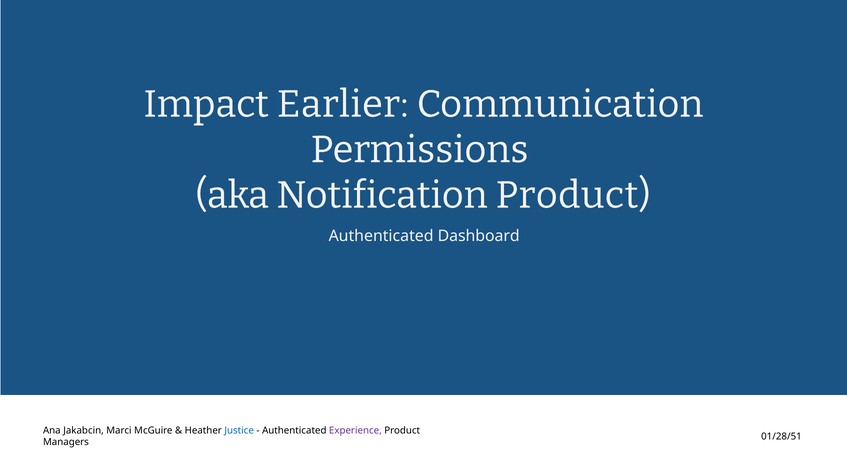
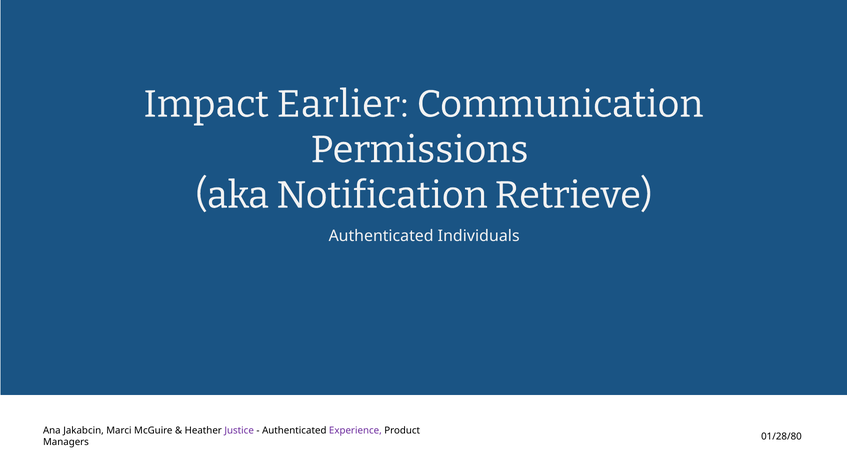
Notification Product: Product -> Retrieve
Dashboard: Dashboard -> Individuals
Justice colour: blue -> purple
01/28/51: 01/28/51 -> 01/28/80
